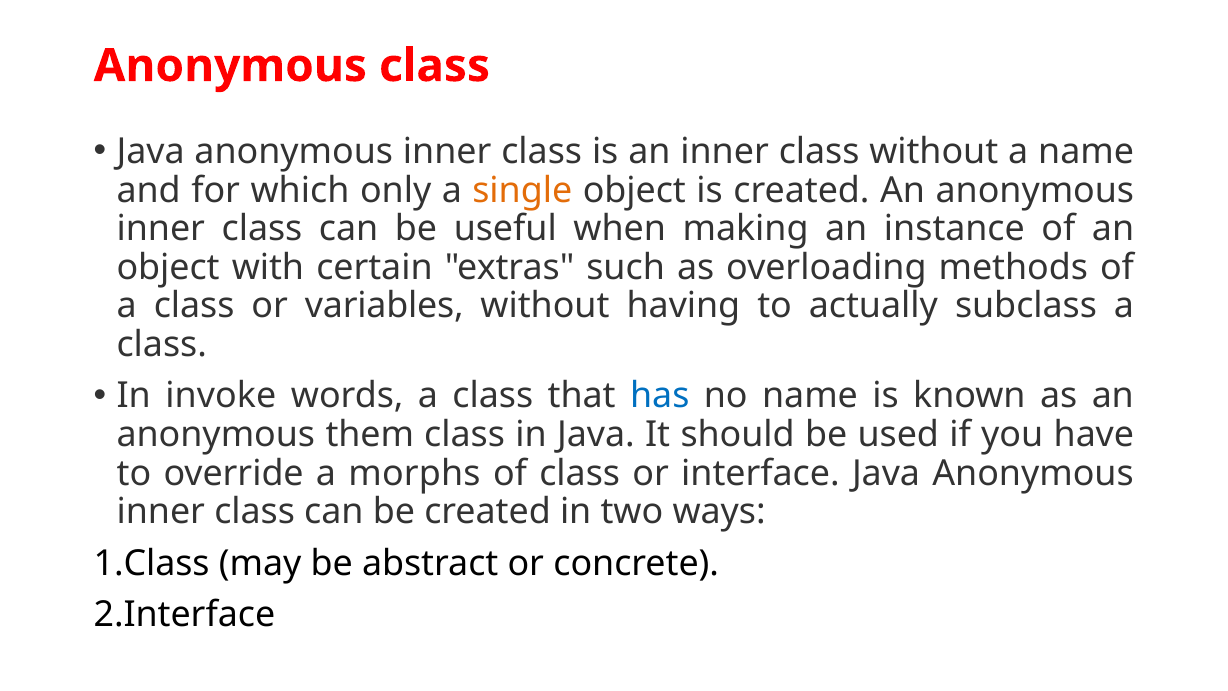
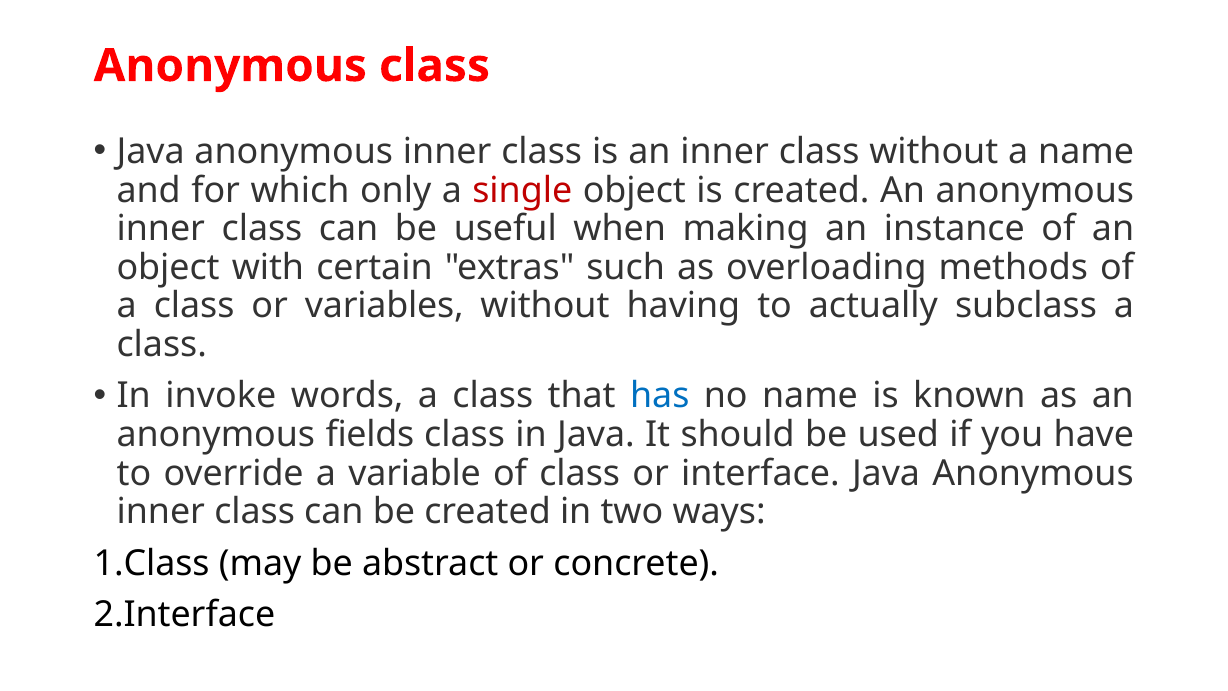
single colour: orange -> red
them: them -> fields
morphs: morphs -> variable
